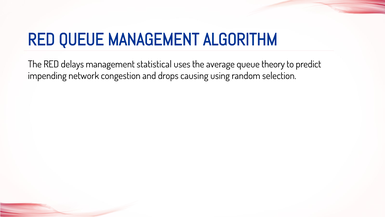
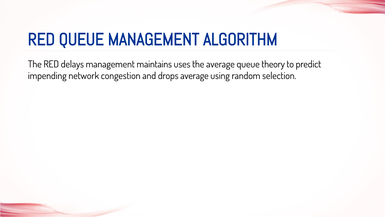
statistical: statistical -> maintains
drops causing: causing -> average
